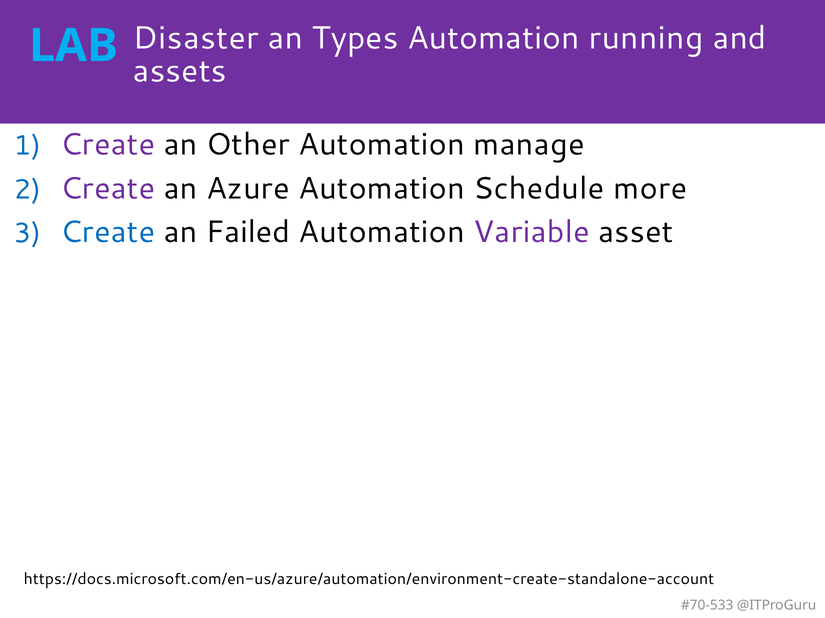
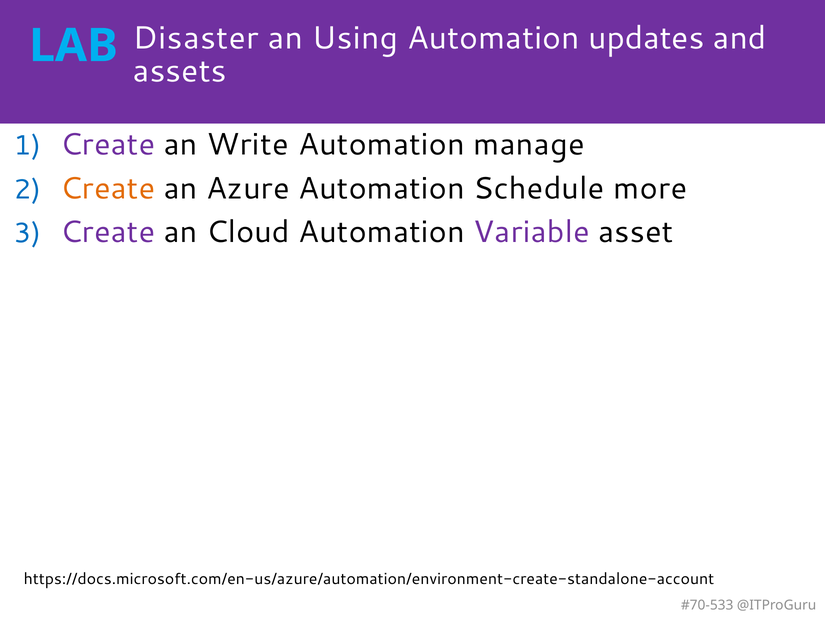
Types: Types -> Using
running: running -> updates
Other: Other -> Write
Create at (108, 189) colour: purple -> orange
Create at (108, 233) colour: blue -> purple
Failed: Failed -> Cloud
